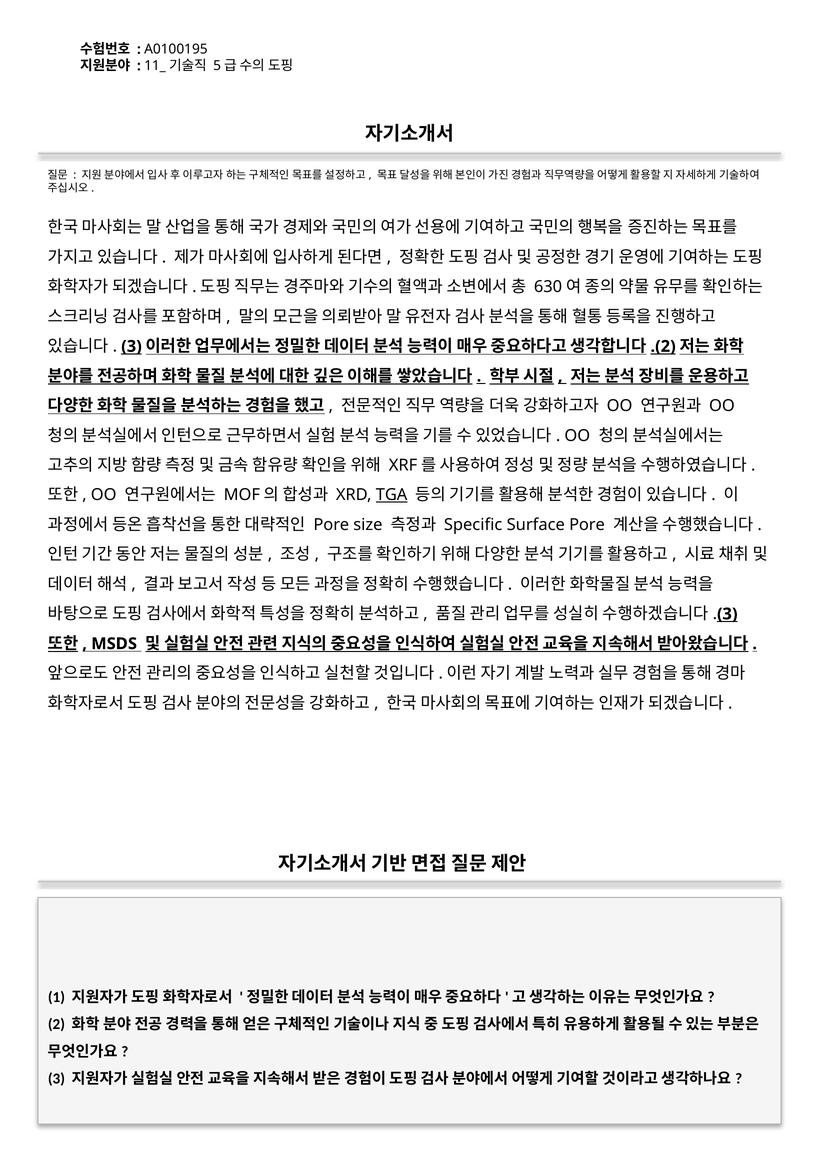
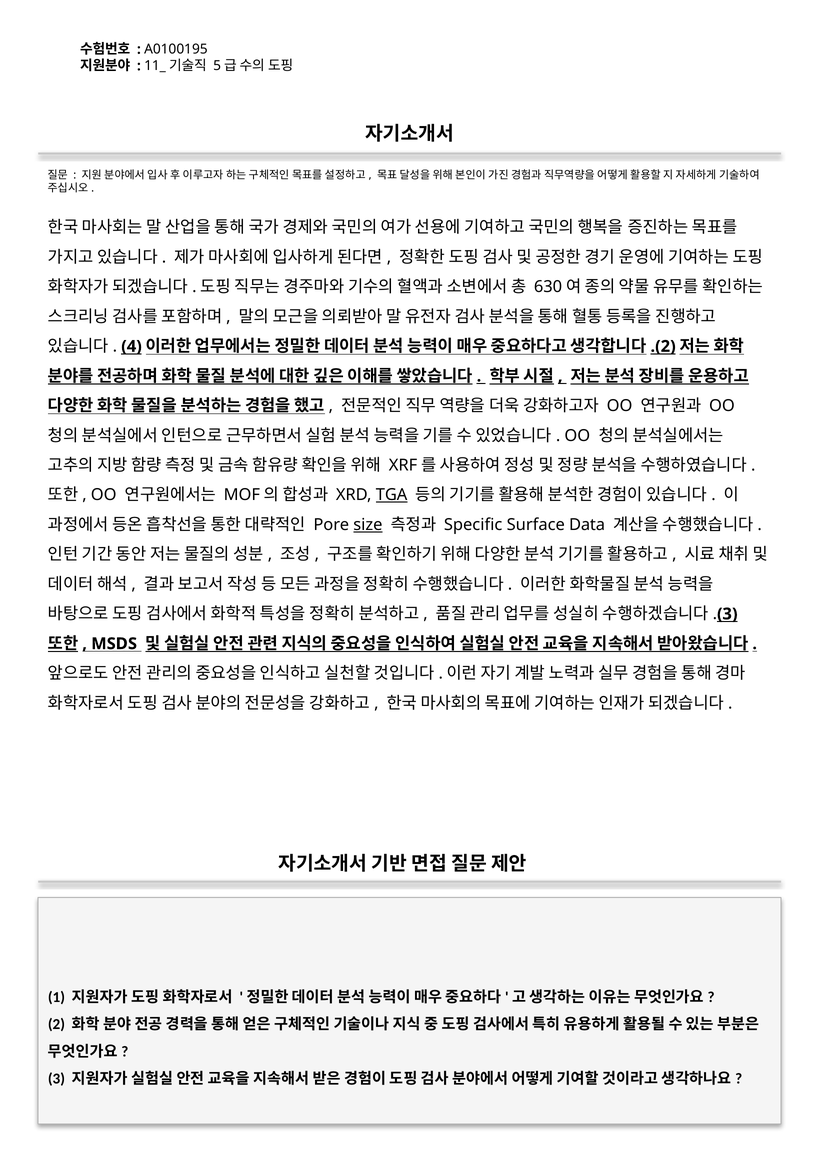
3 at (132, 346): 3 -> 4
size underline: none -> present
Surface Pore: Pore -> Data
